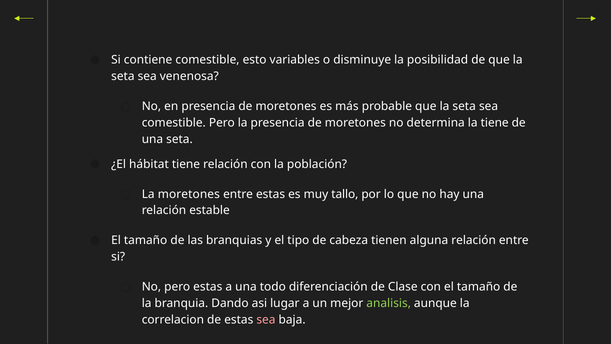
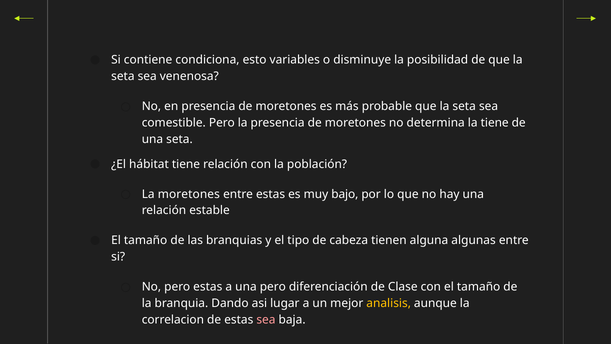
contiene comestible: comestible -> condiciona
tallo: tallo -> bajo
alguna relación: relación -> algunas
una todo: todo -> pero
analisis colour: light green -> yellow
